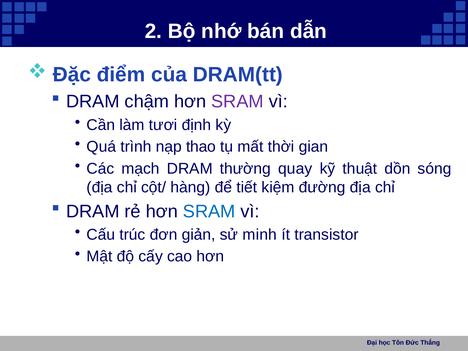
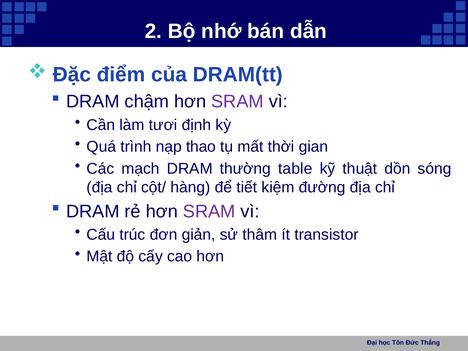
quay: quay -> table
SRAM at (209, 211) colour: blue -> purple
minh: minh -> thâm
